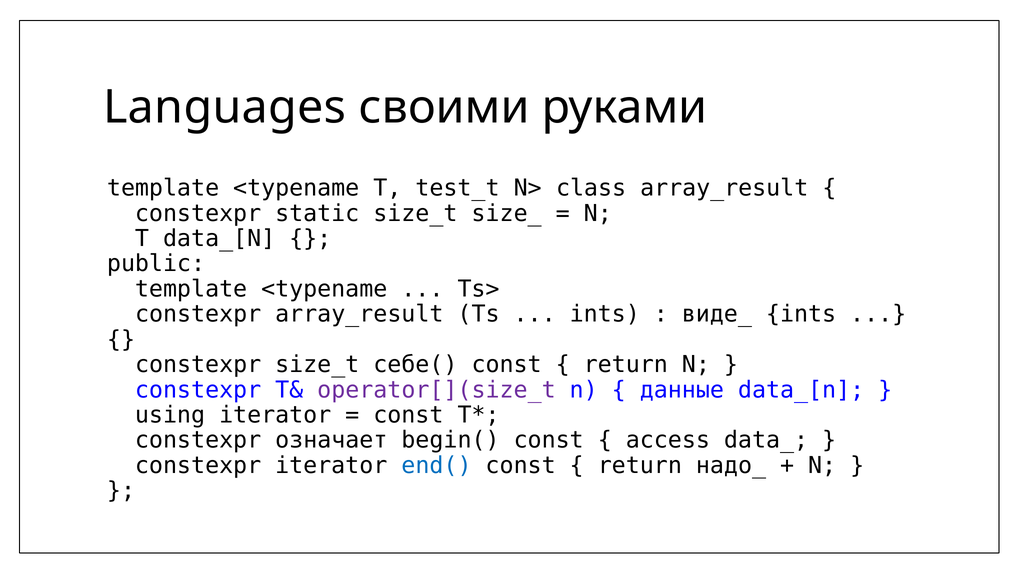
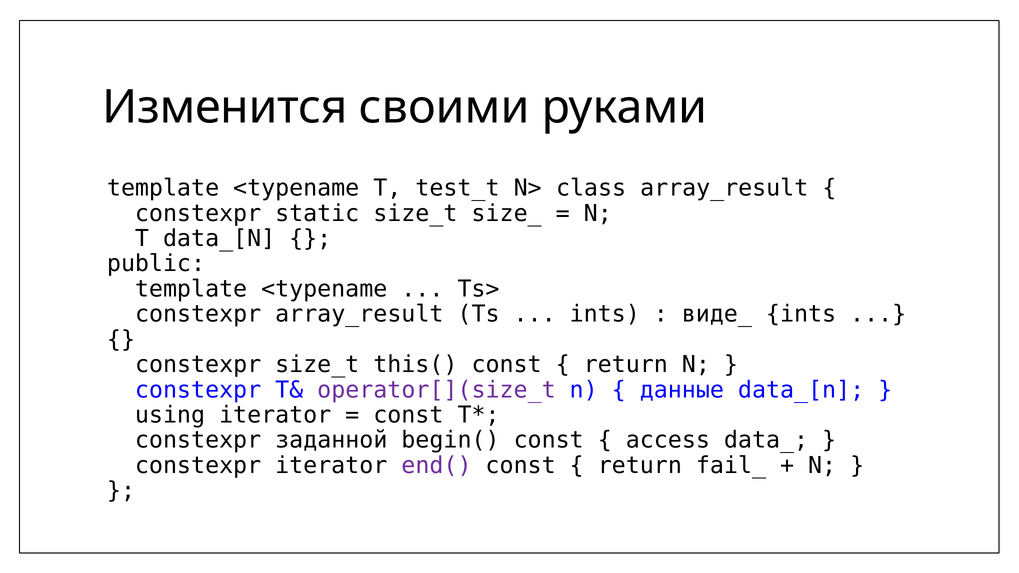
Languages: Languages -> Изменится
себе(: себе( -> this(
означает: означает -> заданной
end( colour: blue -> purple
надо_: надо_ -> fail_
